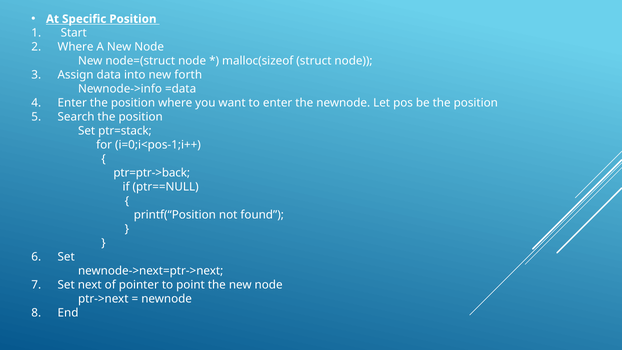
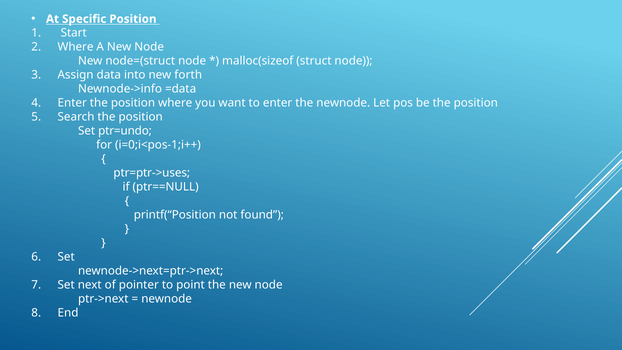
ptr=stack: ptr=stack -> ptr=undo
ptr=ptr->back: ptr=ptr->back -> ptr=ptr->uses
